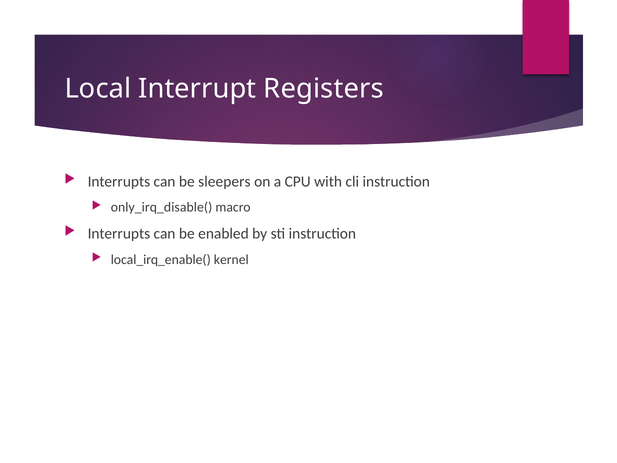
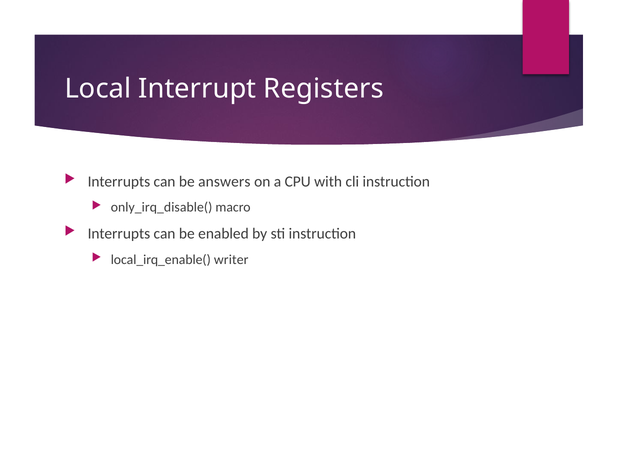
sleepers: sleepers -> answers
kernel: kernel -> writer
